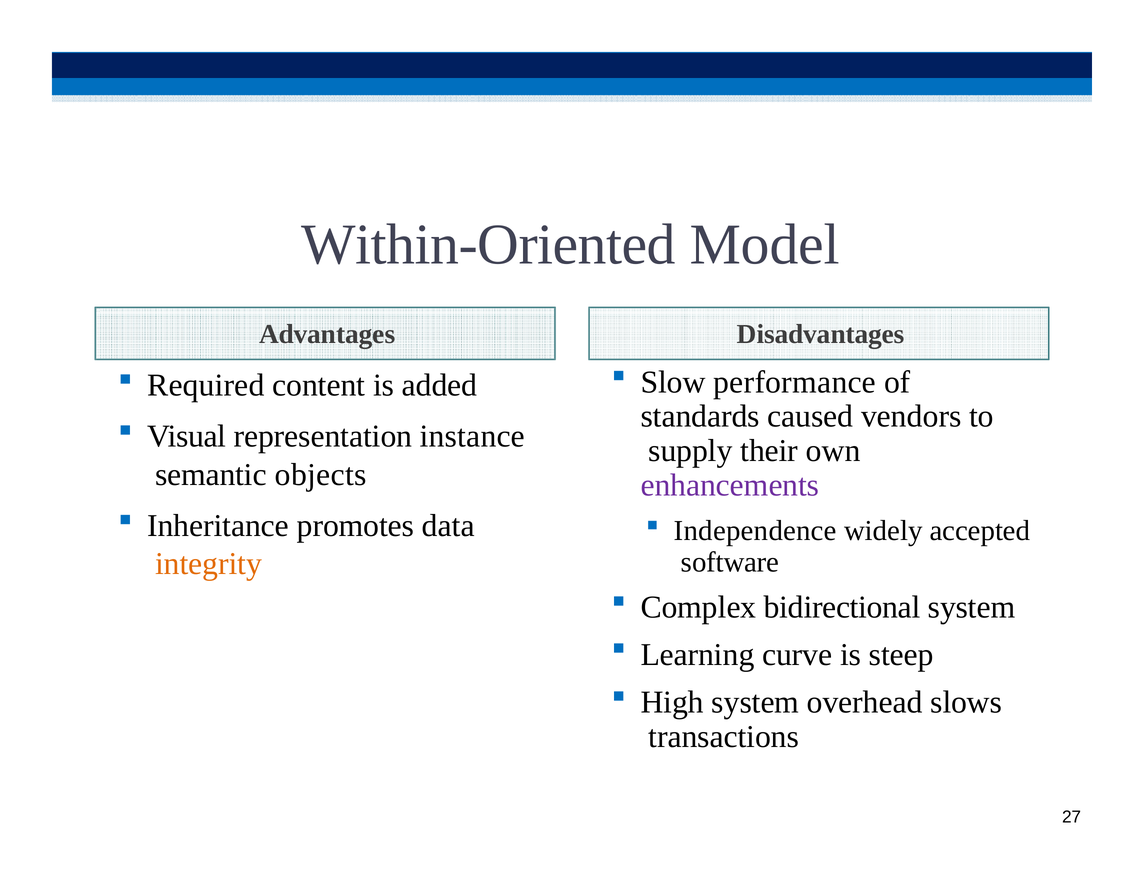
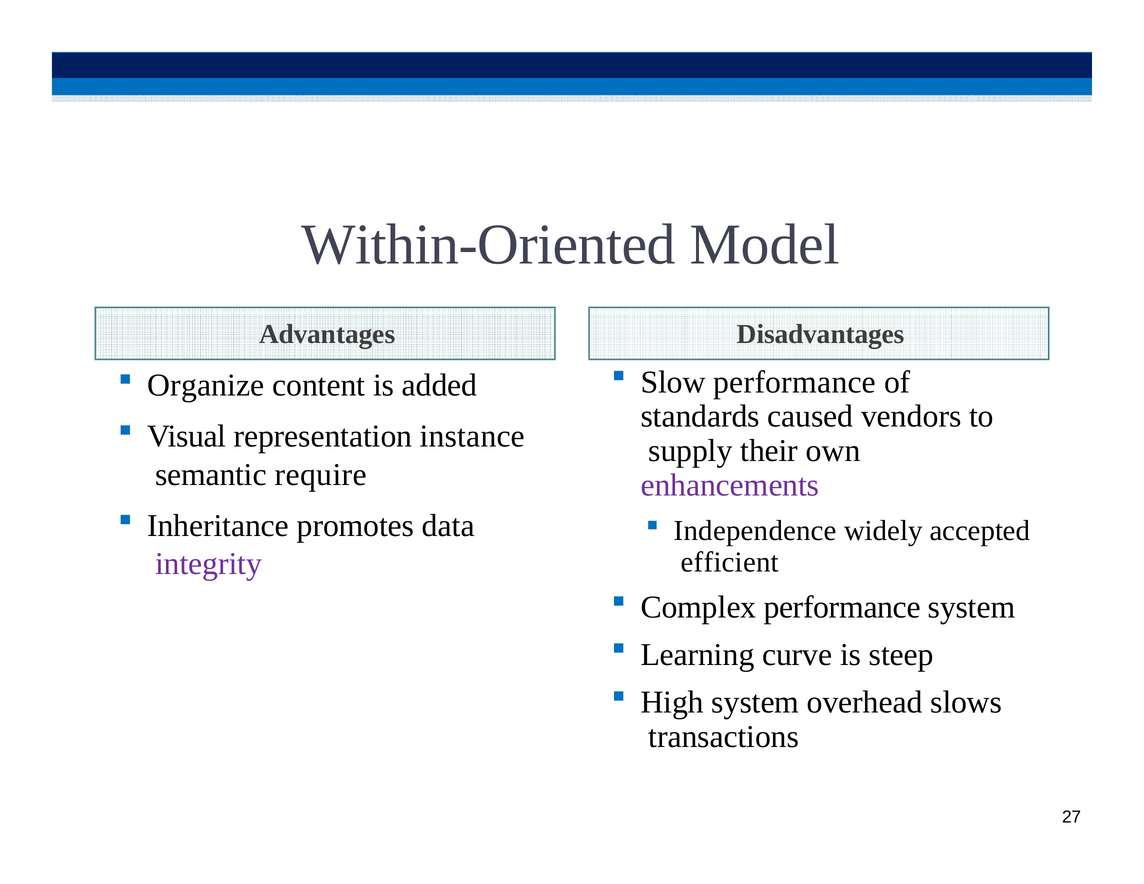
Required: Required -> Organize
objects: objects -> require
software: software -> efficient
integrity colour: orange -> purple
Complex bidirectional: bidirectional -> performance
